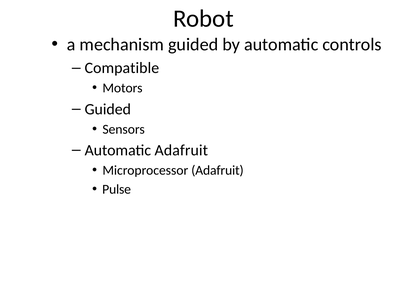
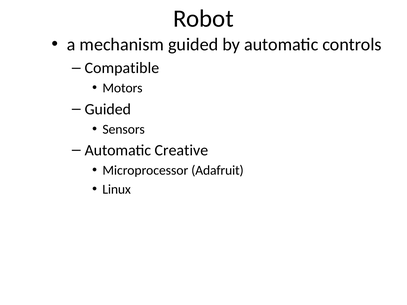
Automatic Adafruit: Adafruit -> Creative
Pulse: Pulse -> Linux
